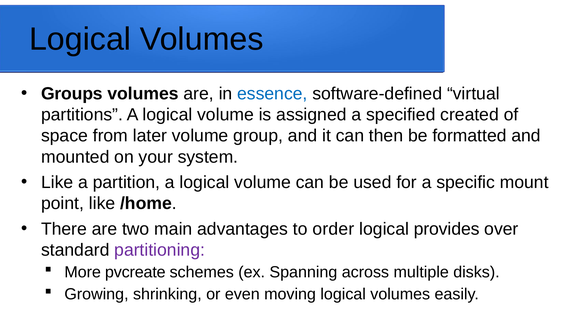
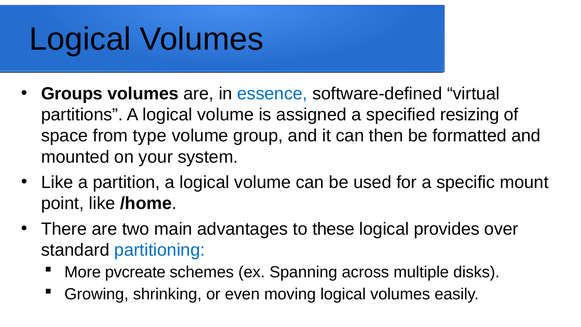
created: created -> resizing
later: later -> type
order: order -> these
partitioning colour: purple -> blue
